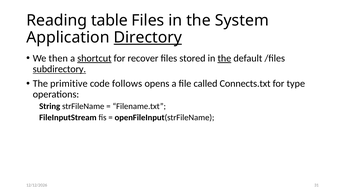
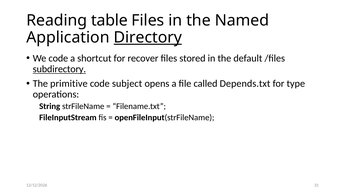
System: System -> Named
We then: then -> code
shortcut underline: present -> none
the at (224, 58) underline: present -> none
follows: follows -> subject
Connects.txt: Connects.txt -> Depends.txt
